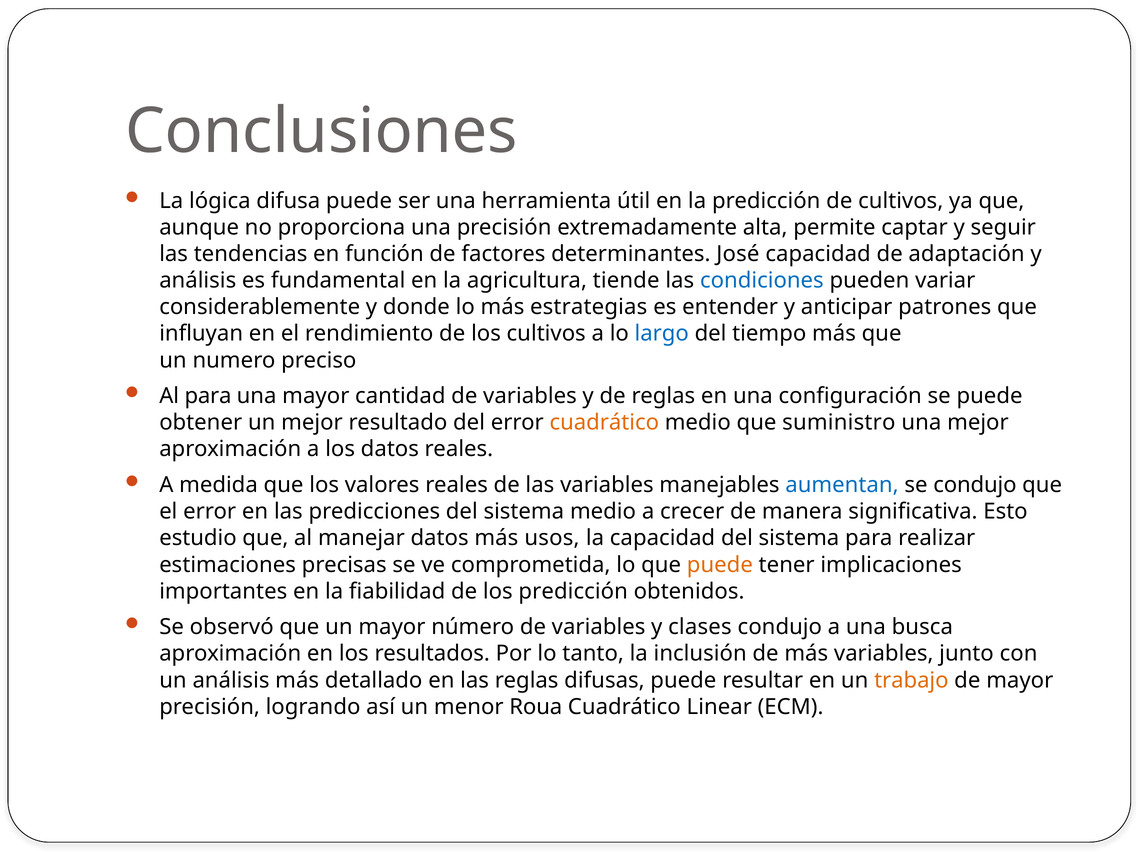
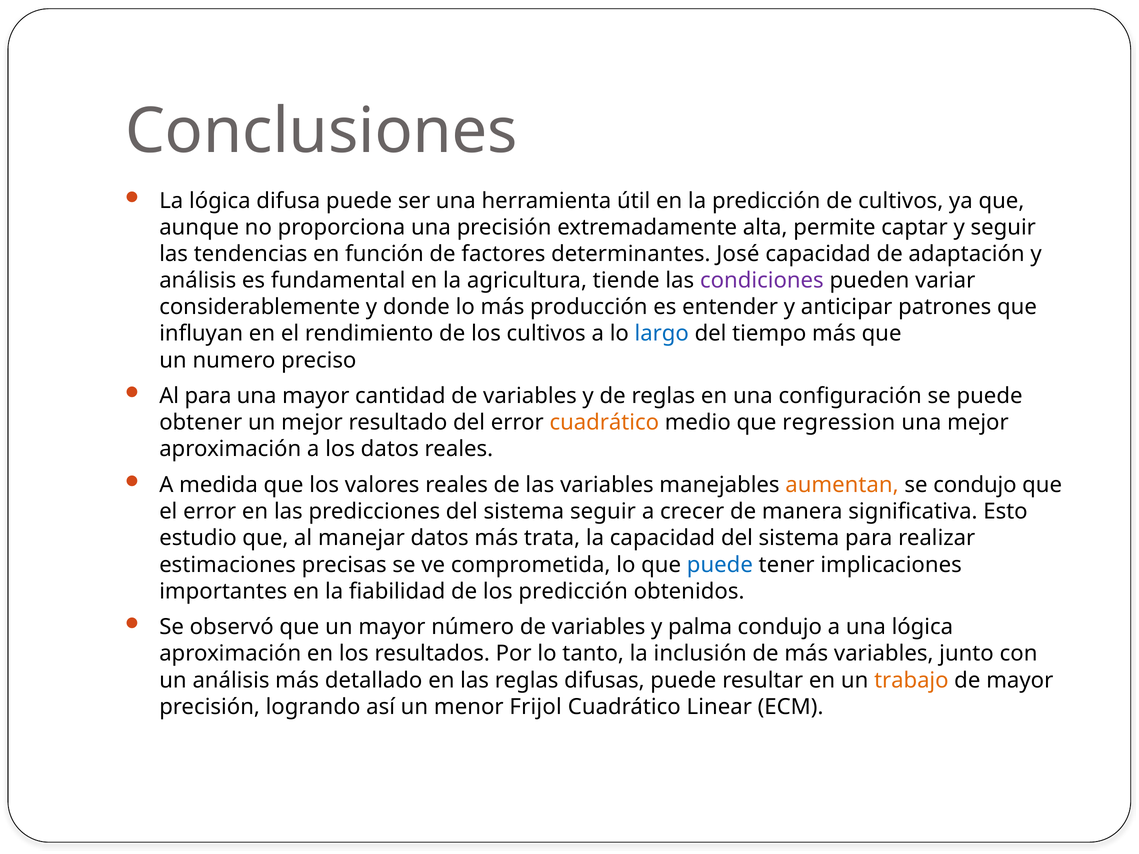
condiciones colour: blue -> purple
estrategias: estrategias -> producción
suministro: suministro -> regression
aumentan colour: blue -> orange
sistema medio: medio -> seguir
usos: usos -> trata
puede at (720, 565) colour: orange -> blue
clases: clases -> palma
una busca: busca -> lógica
Roua: Roua -> Frijol
